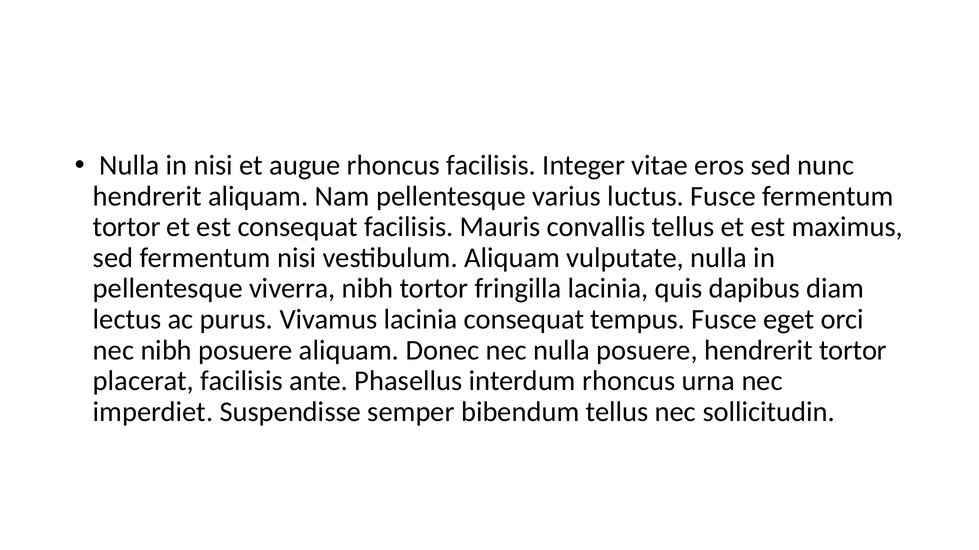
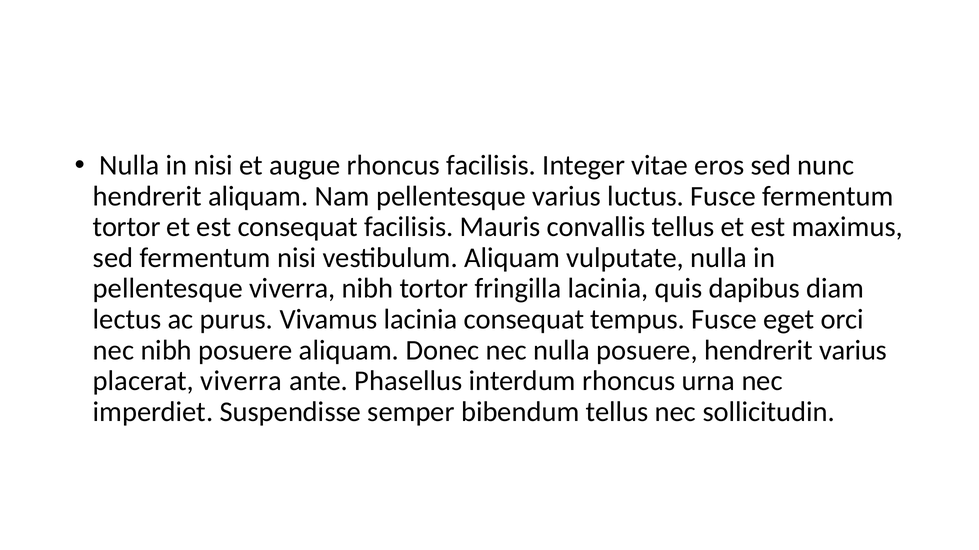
hendrerit tortor: tortor -> varius
placerat facilisis: facilisis -> viverra
